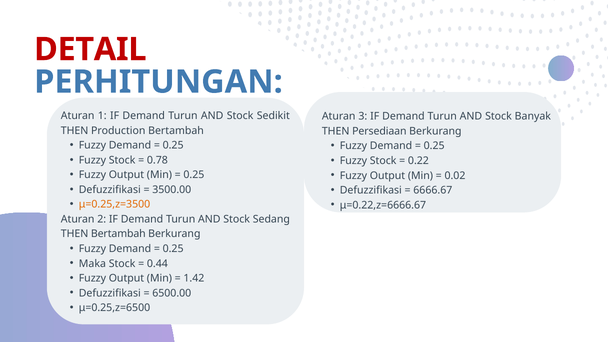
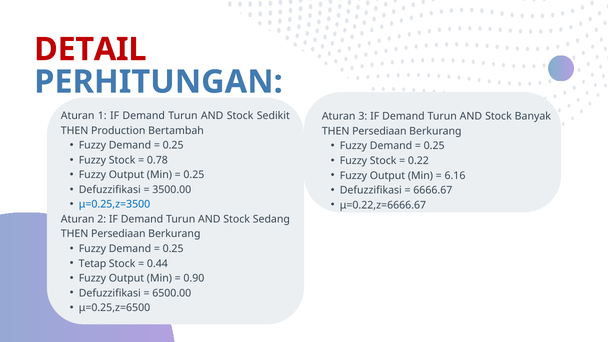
0.02: 0.02 -> 6.16
μ=0.25,z=3500 colour: orange -> blue
Bertambah at (118, 234): Bertambah -> Persediaan
Maka: Maka -> Tetap
1.42: 1.42 -> 0.90
